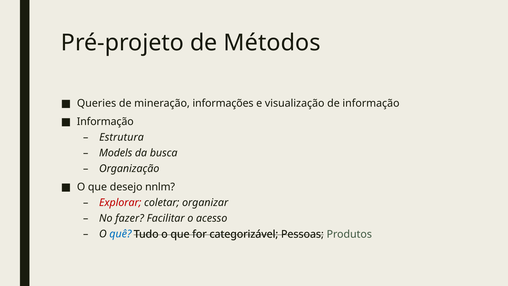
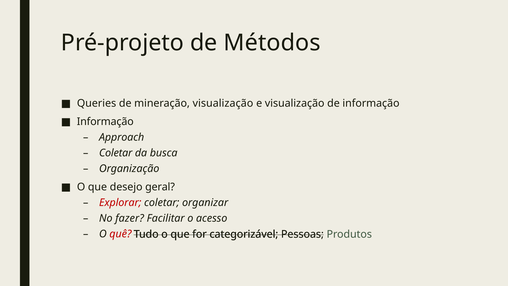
mineração informações: informações -> visualização
Estrutura: Estrutura -> Approach
Models at (116, 153): Models -> Coletar
nnlm: nnlm -> geral
quê colour: blue -> red
